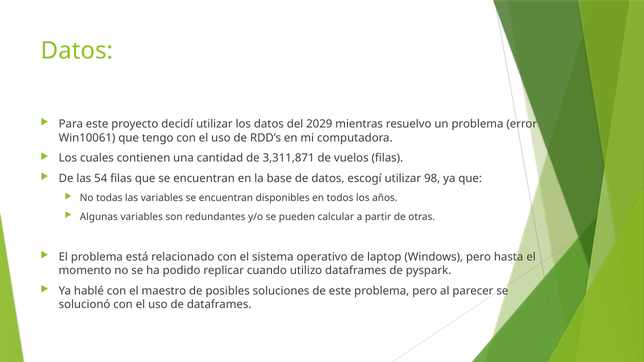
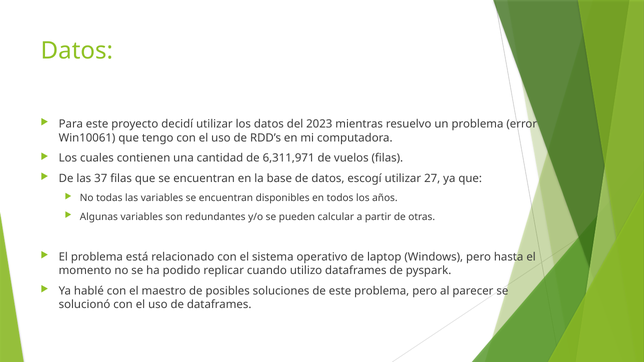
2029: 2029 -> 2023
3,311,871: 3,311,871 -> 6,311,971
54: 54 -> 37
98: 98 -> 27
